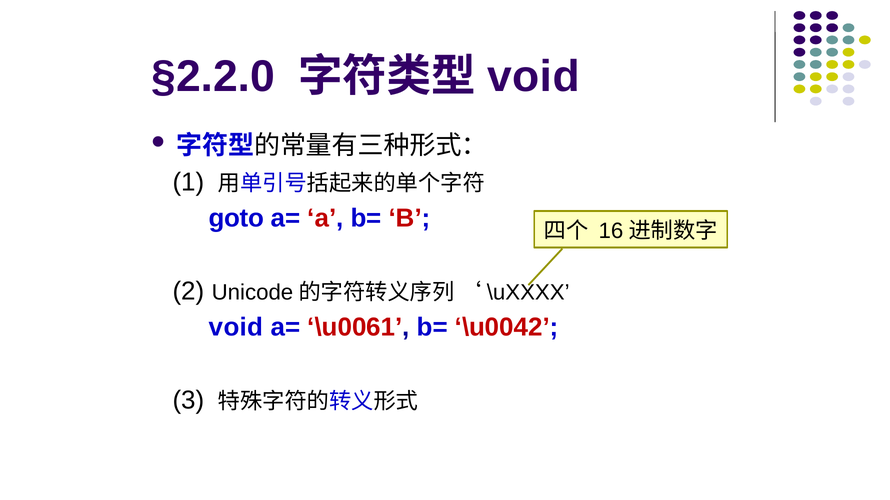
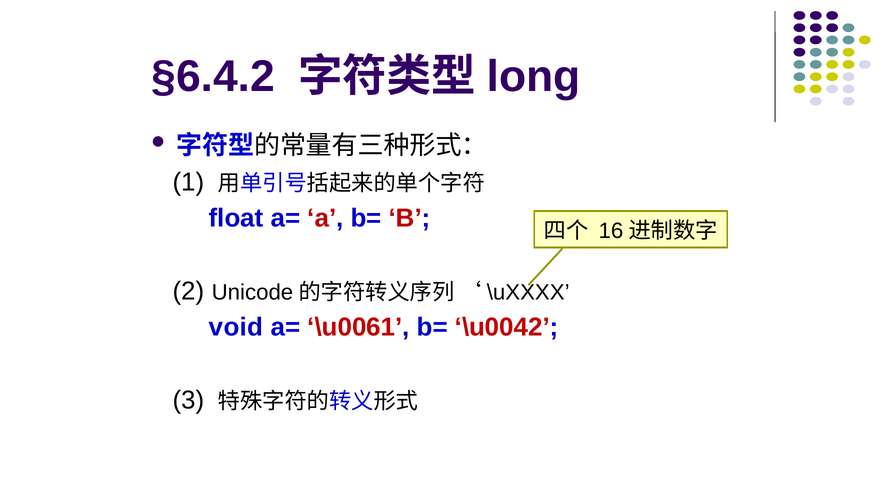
§2.2.0: §2.2.0 -> §6.4.2
void at (533, 77): void -> long
goto: goto -> float
